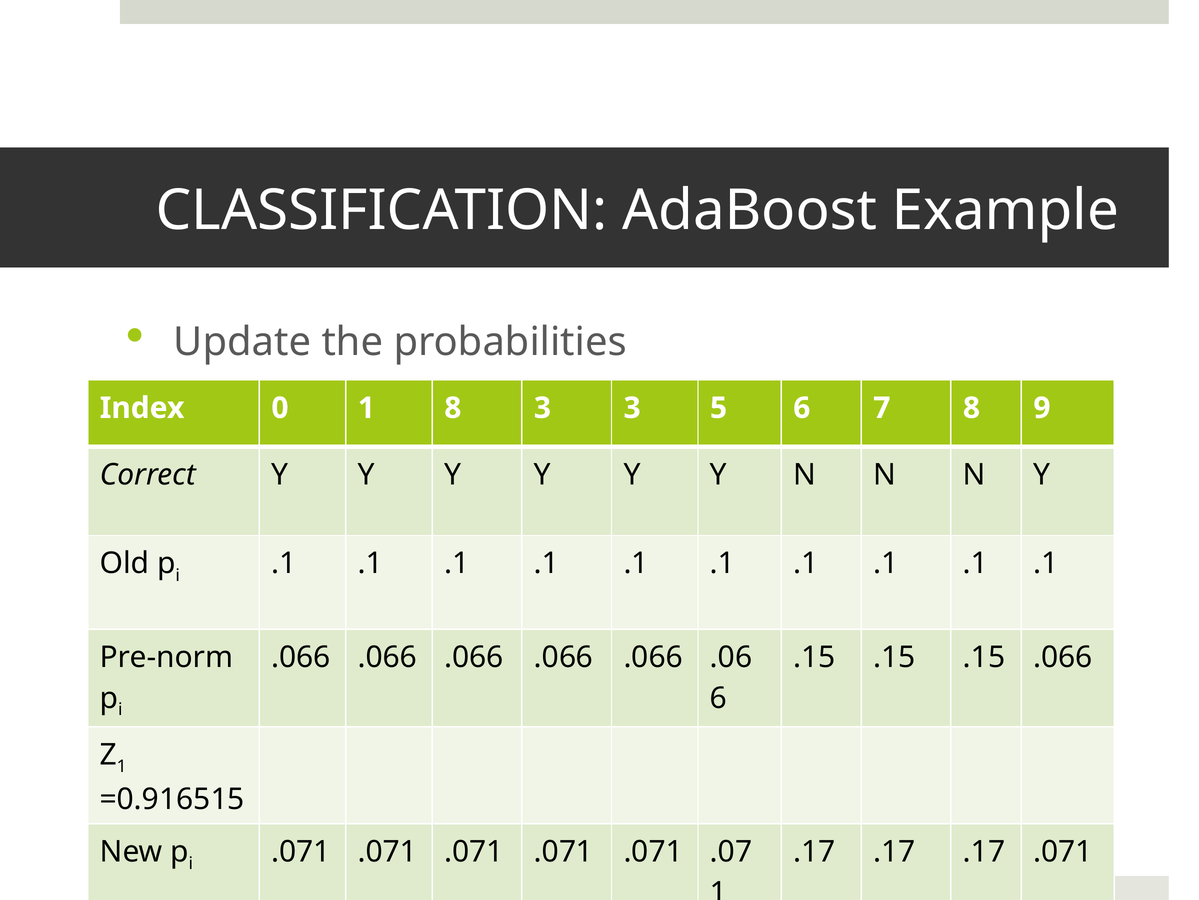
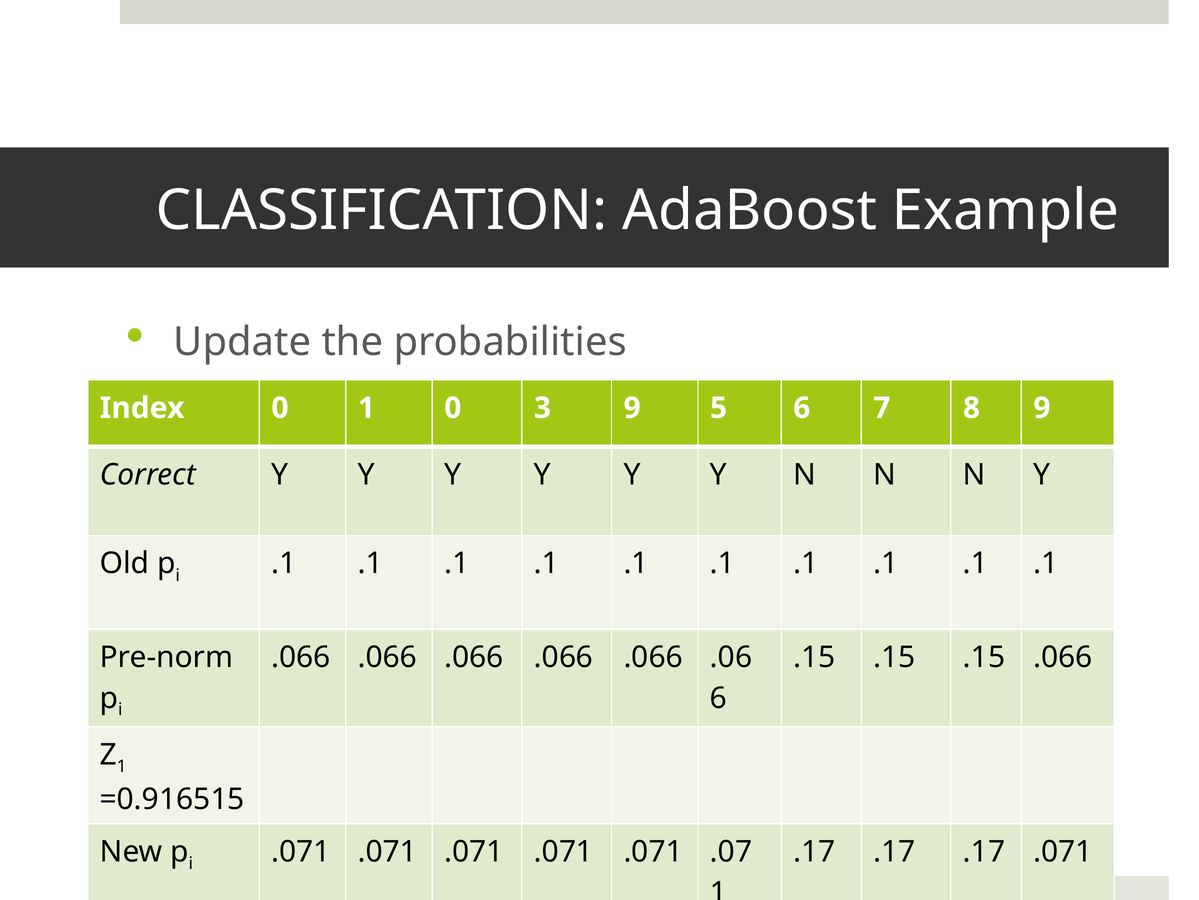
1 8: 8 -> 0
3 3: 3 -> 9
